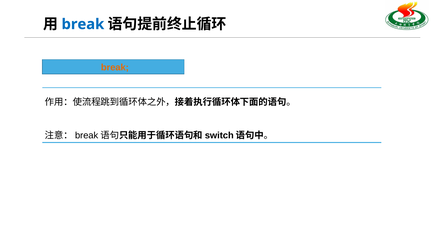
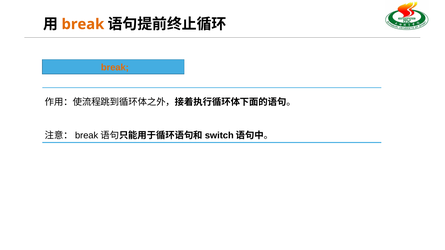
break at (83, 24) colour: blue -> orange
